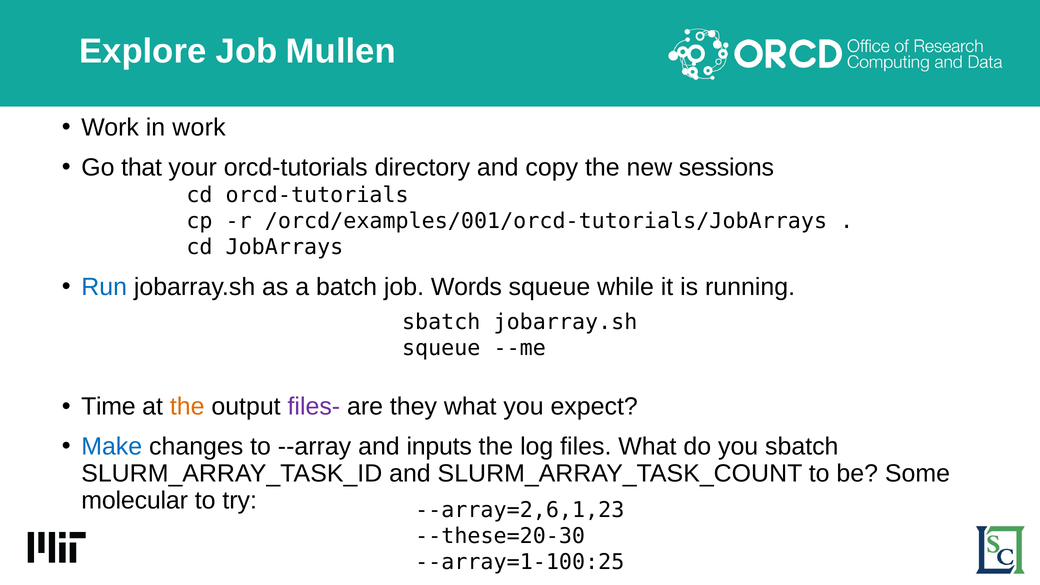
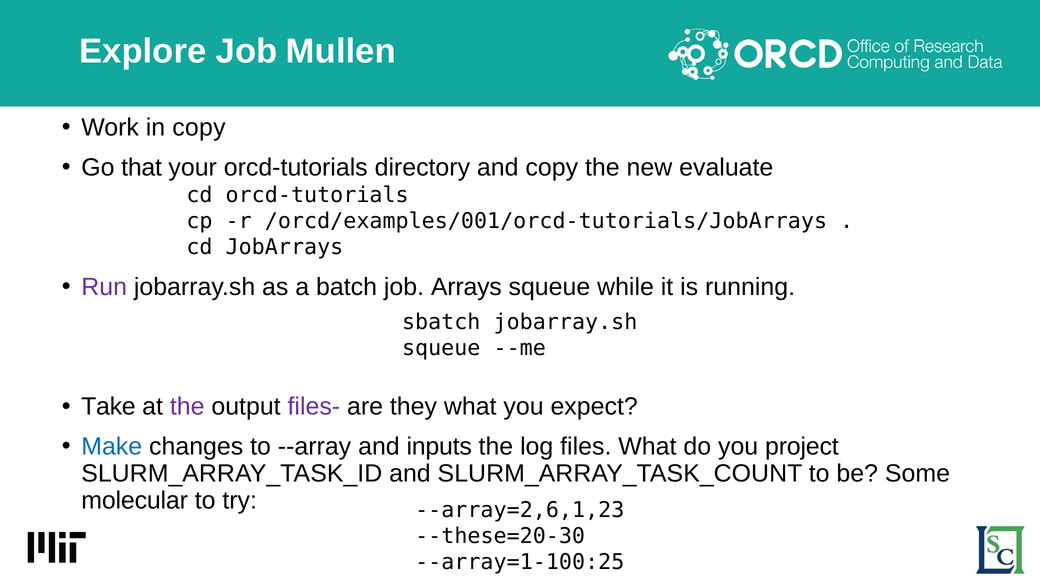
in work: work -> copy
sessions: sessions -> evaluate
Run colour: blue -> purple
Words: Words -> Arrays
Time: Time -> Take
the at (187, 407) colour: orange -> purple
you sbatch: sbatch -> project
